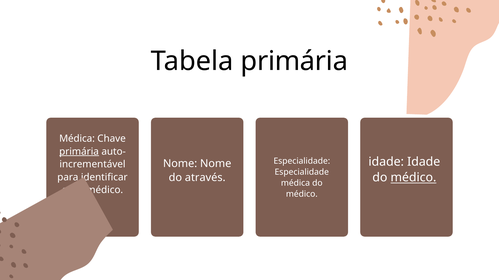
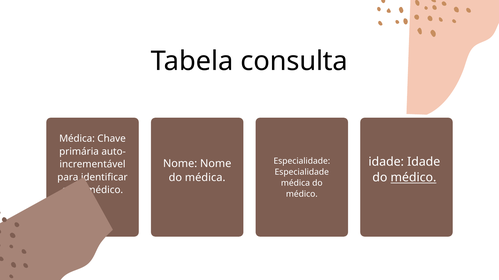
Tabela primária: primária -> consulta
primária at (79, 152) underline: present -> none
do através: através -> médica
